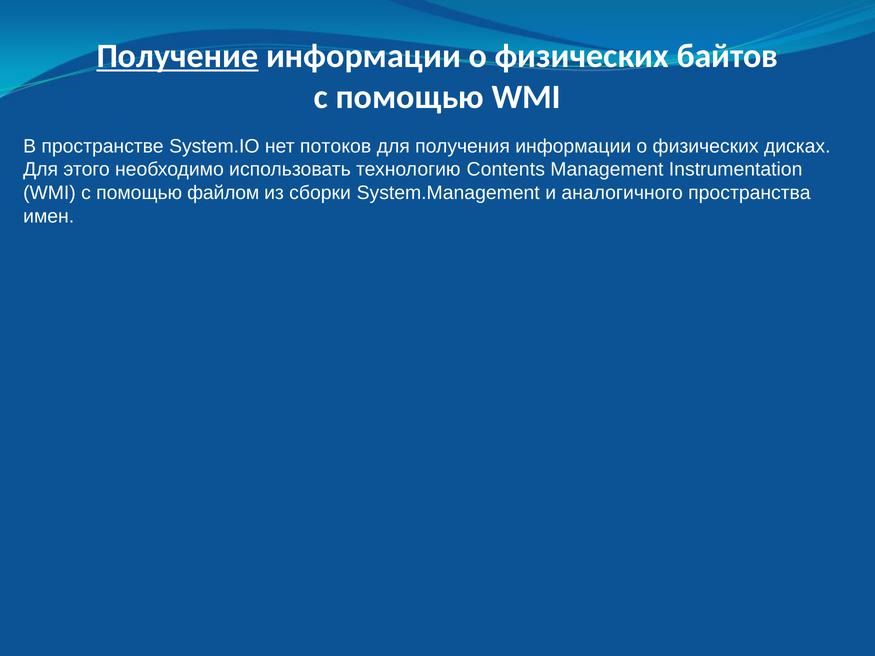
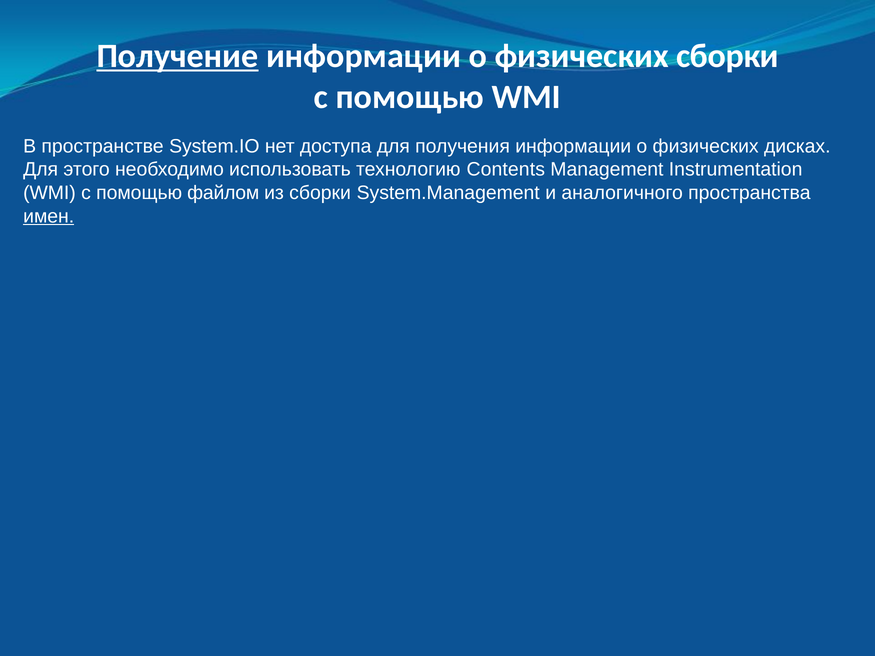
физических байтов: байтов -> сборки
потоков: потоков -> доступа
имен underline: none -> present
